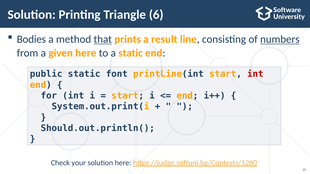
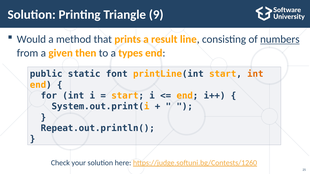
6: 6 -> 9
Bodies: Bodies -> Would
that underline: present -> none
given here: here -> then
a static: static -> types
int at (255, 74) colour: red -> orange
Should.out.println(: Should.out.println( -> Repeat.out.println(
